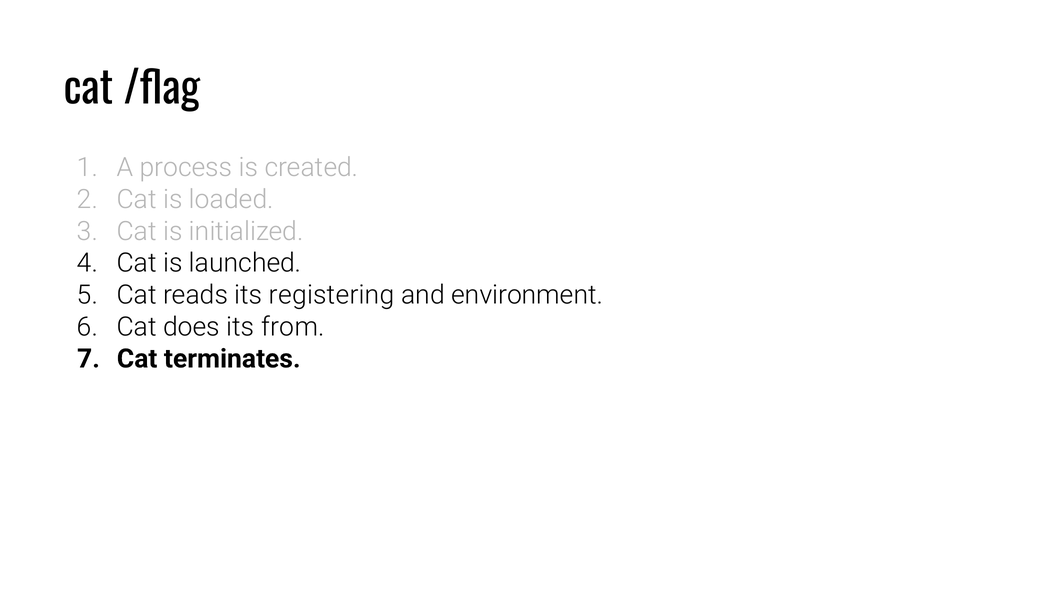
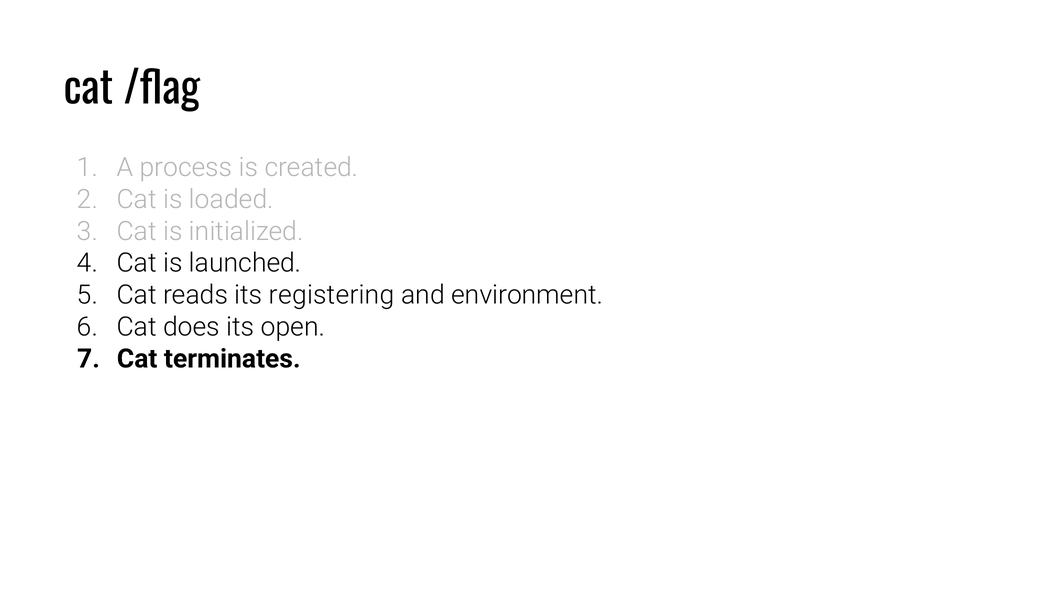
from: from -> open
